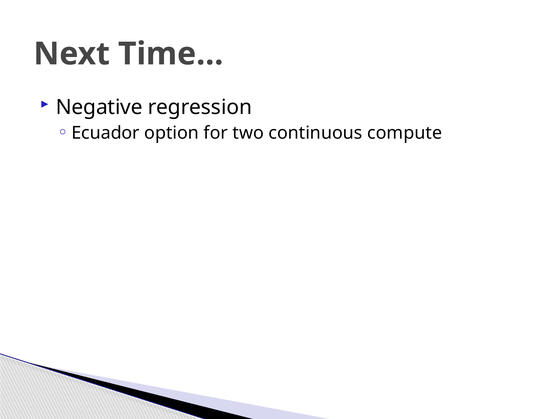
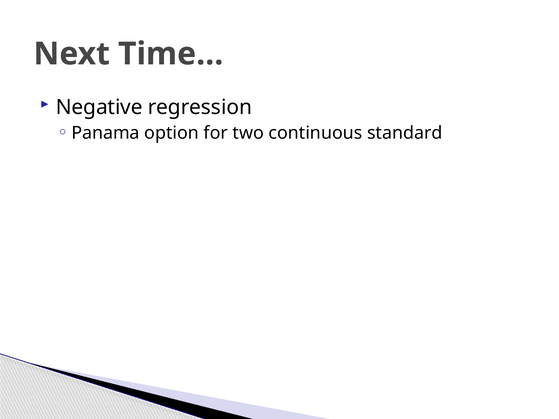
Ecuador: Ecuador -> Panama
compute: compute -> standard
